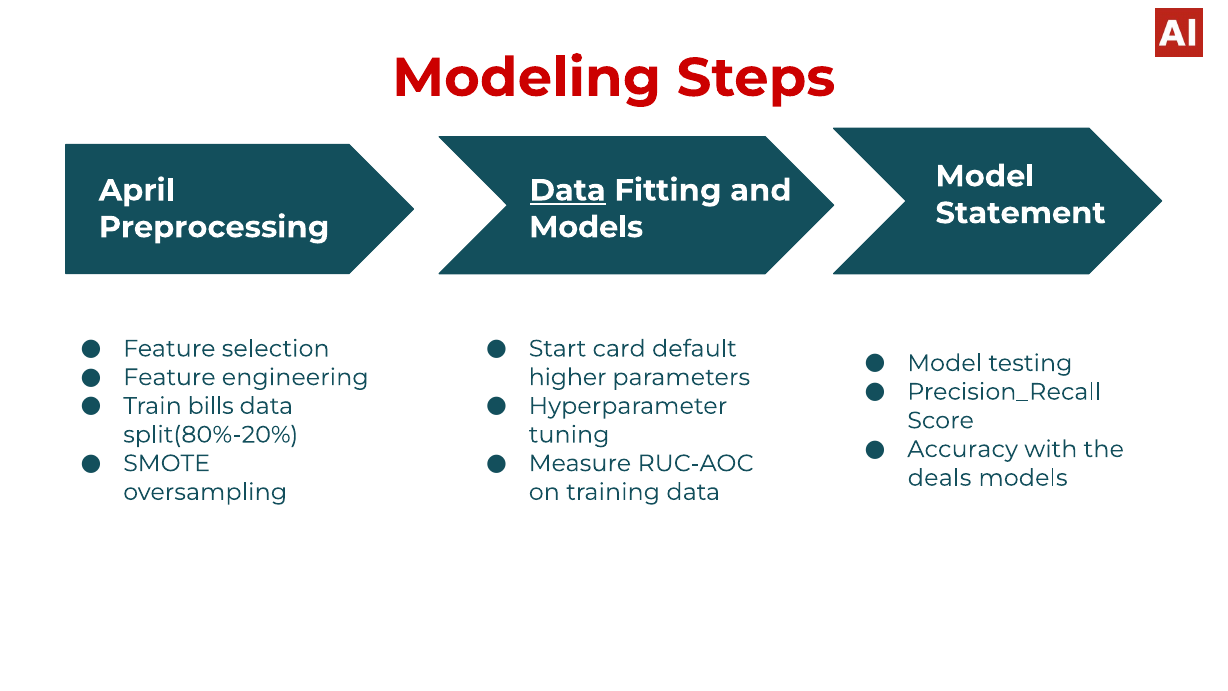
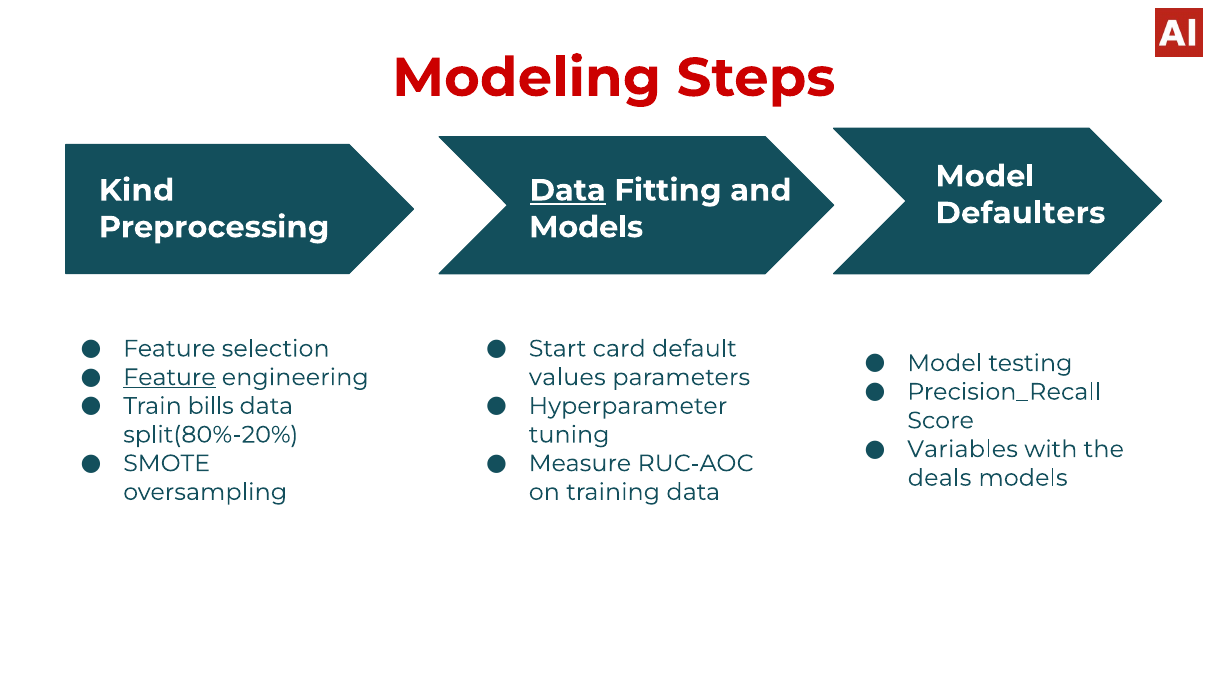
April: April -> Kind
Statement: Statement -> Defaulters
Feature at (169, 377) underline: none -> present
higher: higher -> values
Accuracy: Accuracy -> Variables
